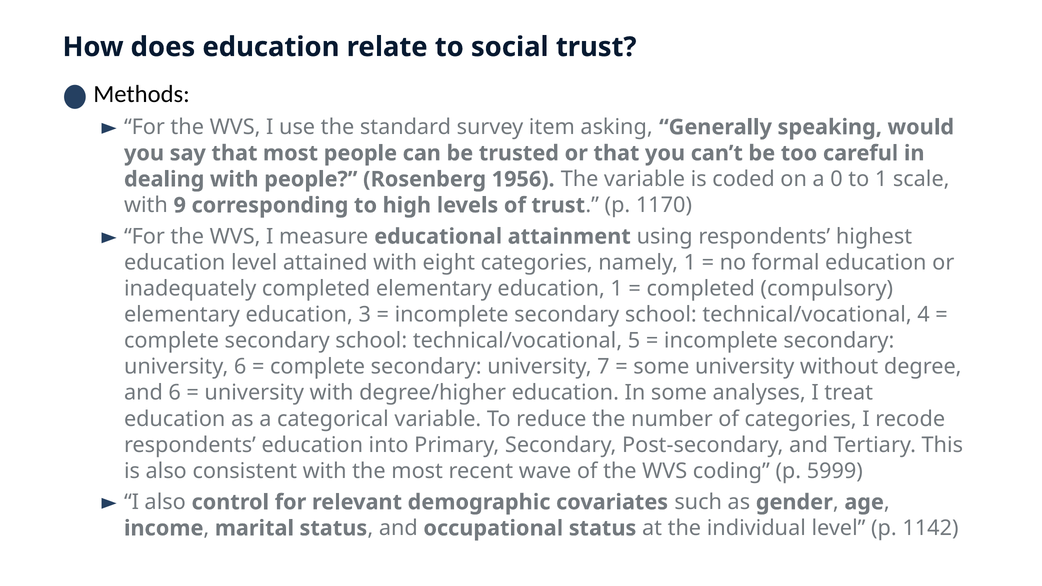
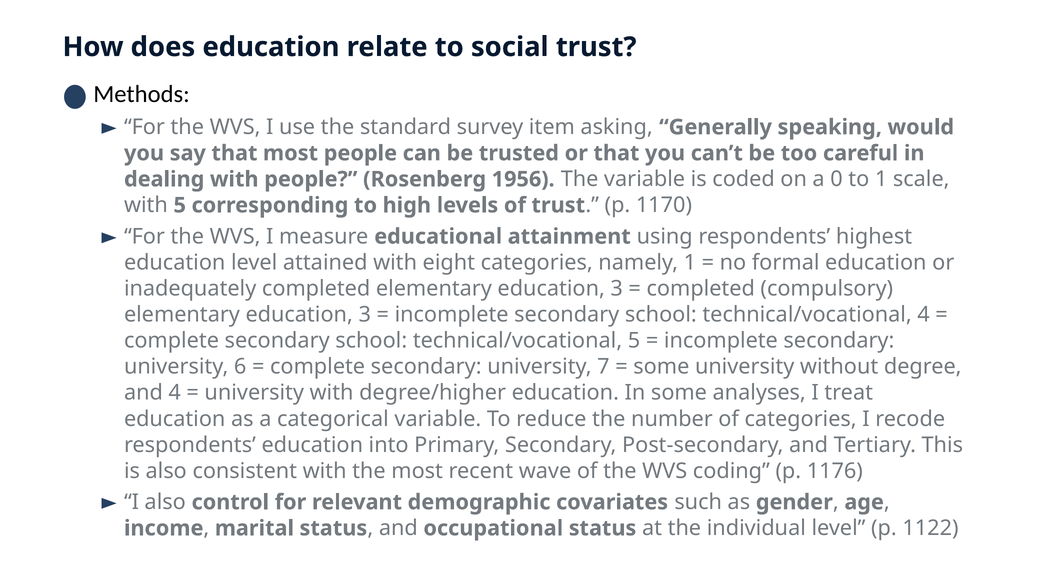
with 9: 9 -> 5
completed elementary education 1: 1 -> 3
and 6: 6 -> 4
5999: 5999 -> 1176
1142: 1142 -> 1122
